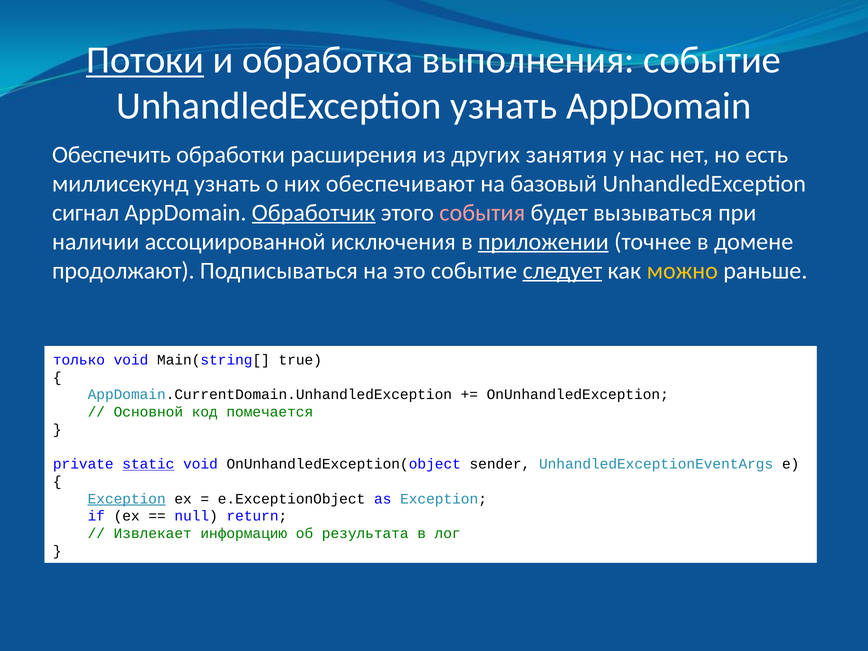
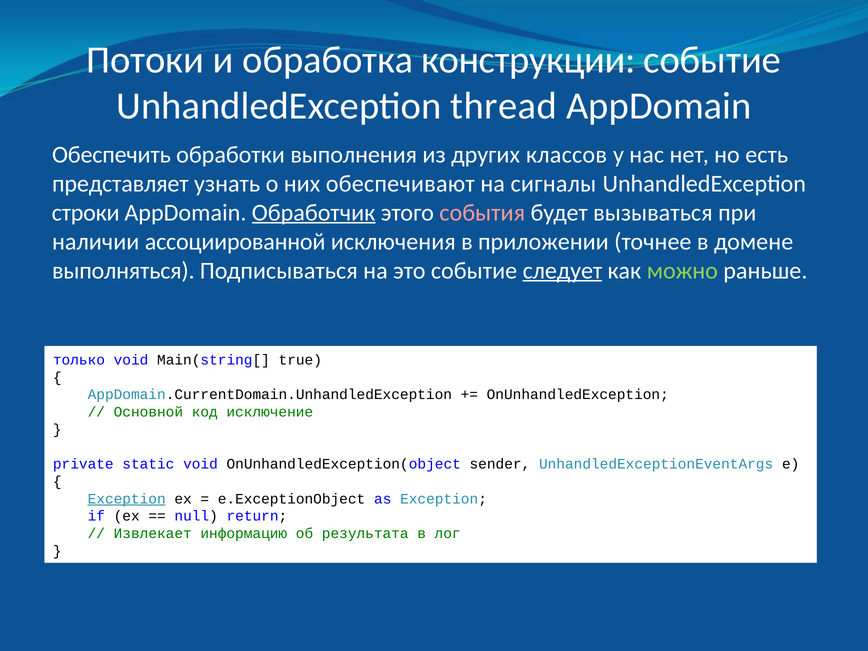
Потоки underline: present -> none
выполнения: выполнения -> конструкции
UnhandledException узнать: узнать -> thread
расширения: расширения -> выполнения
занятия: занятия -> классов
миллисекунд: миллисекунд -> представляет
базовый: базовый -> сигналы
сигнал: сигнал -> строки
приложении underline: present -> none
продолжают: продолжают -> выполняться
можно colour: yellow -> light green
помечается: помечается -> исключение
static underline: present -> none
